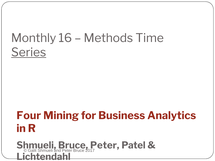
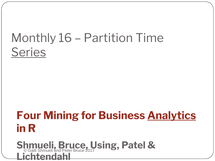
Methods: Methods -> Partition
Analytics underline: none -> present
Peter at (105, 146): Peter -> Using
